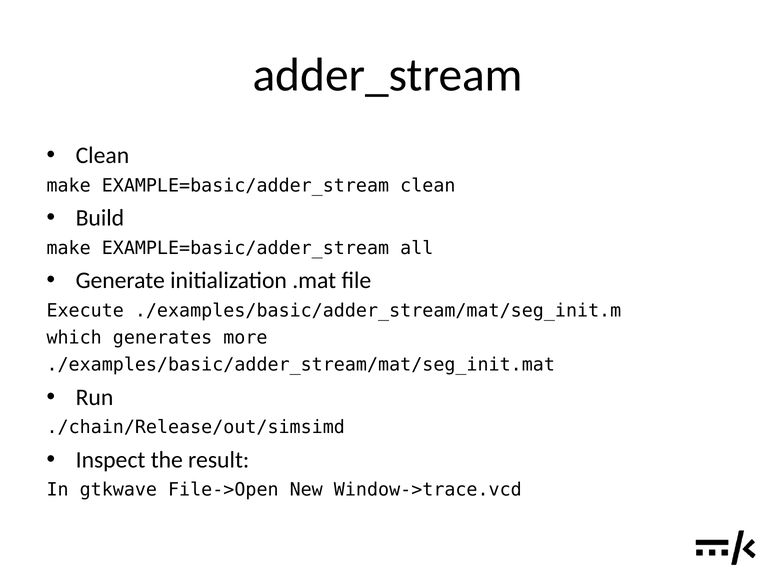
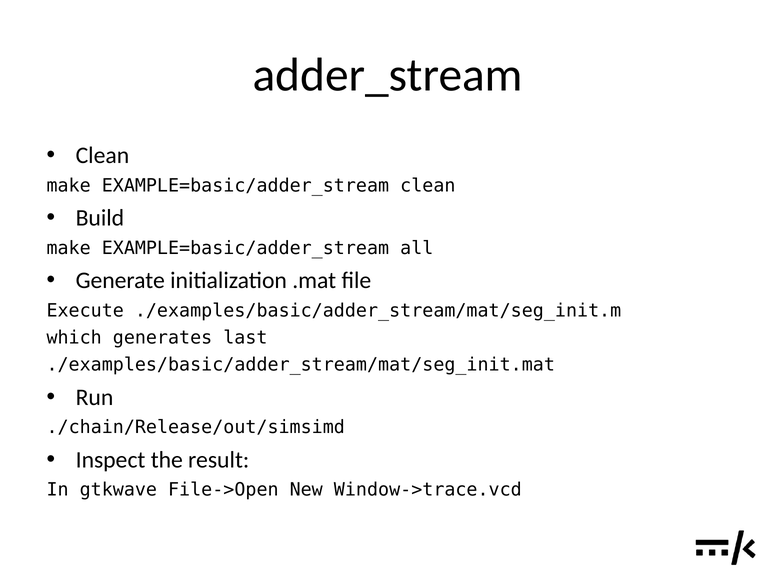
more: more -> last
